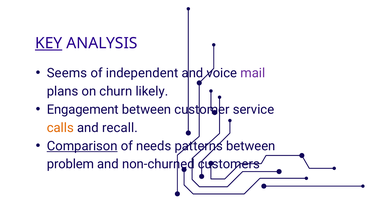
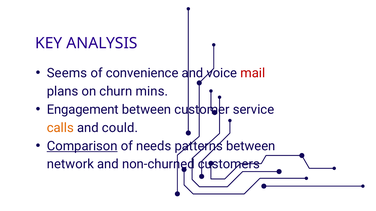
KEY underline: present -> none
independent: independent -> convenience
mail colour: purple -> red
likely: likely -> mins
recall: recall -> could
problem: problem -> network
